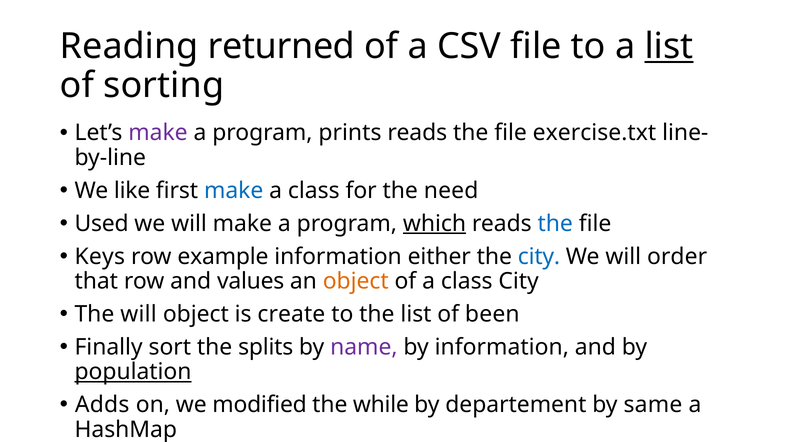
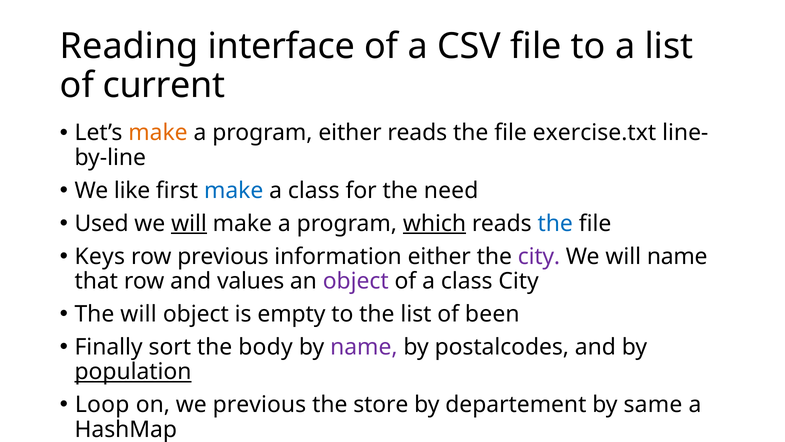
returned: returned -> interface
list at (669, 47) underline: present -> none
sorting: sorting -> current
make at (158, 133) colour: purple -> orange
program prints: prints -> either
will at (189, 223) underline: none -> present
row example: example -> previous
city at (539, 256) colour: blue -> purple
will order: order -> name
object at (356, 281) colour: orange -> purple
create: create -> empty
splits: splits -> body
by information: information -> postalcodes
Adds: Adds -> Loop
we modified: modified -> previous
while: while -> store
